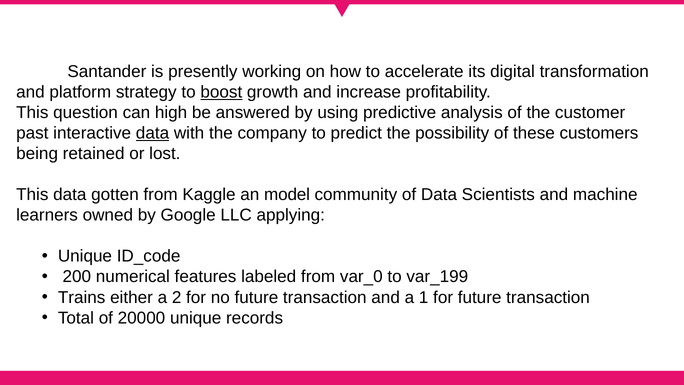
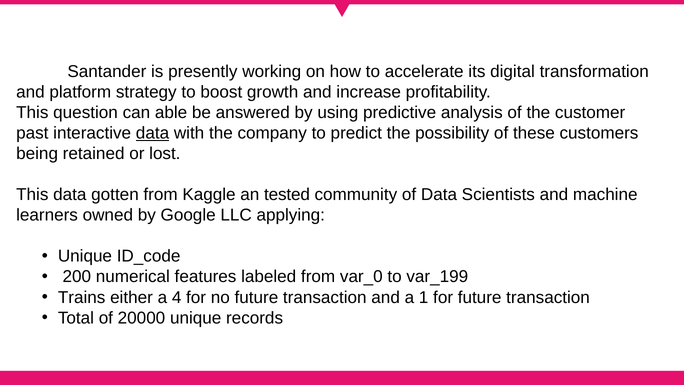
boost underline: present -> none
high: high -> able
model: model -> tested
2: 2 -> 4
